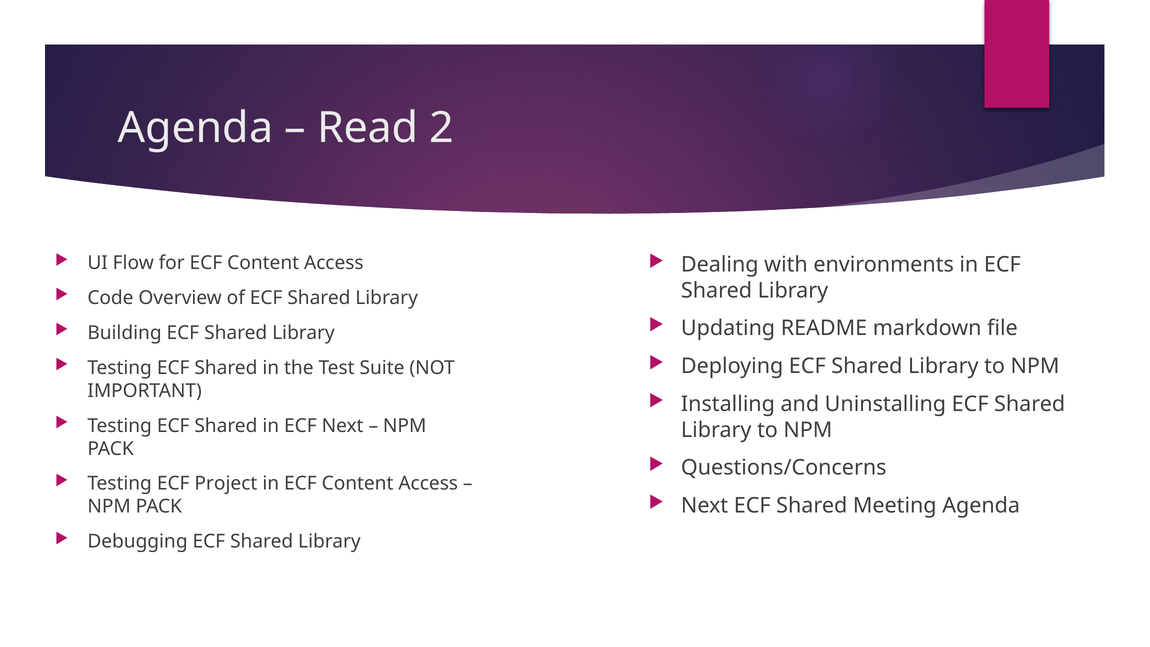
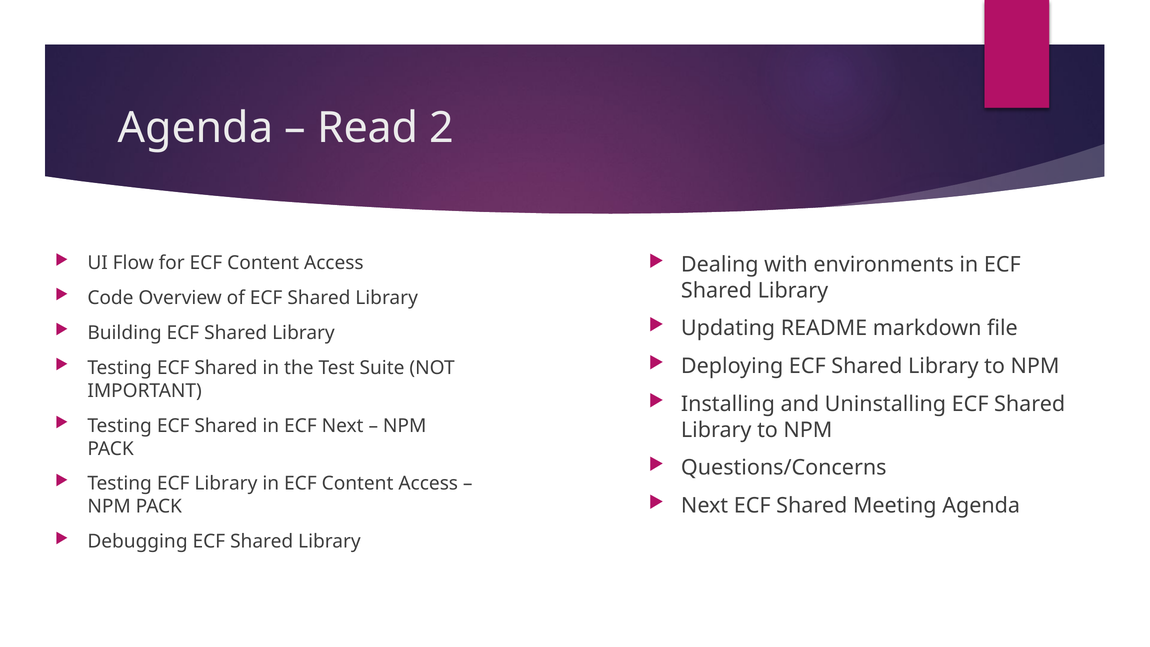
ECF Project: Project -> Library
